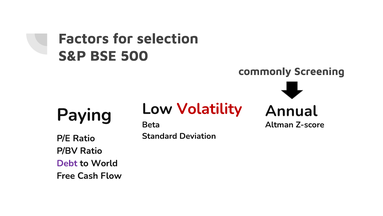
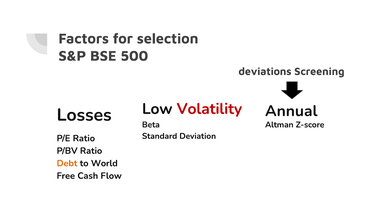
commonly: commonly -> deviations
Paying: Paying -> Losses
Debt colour: purple -> orange
